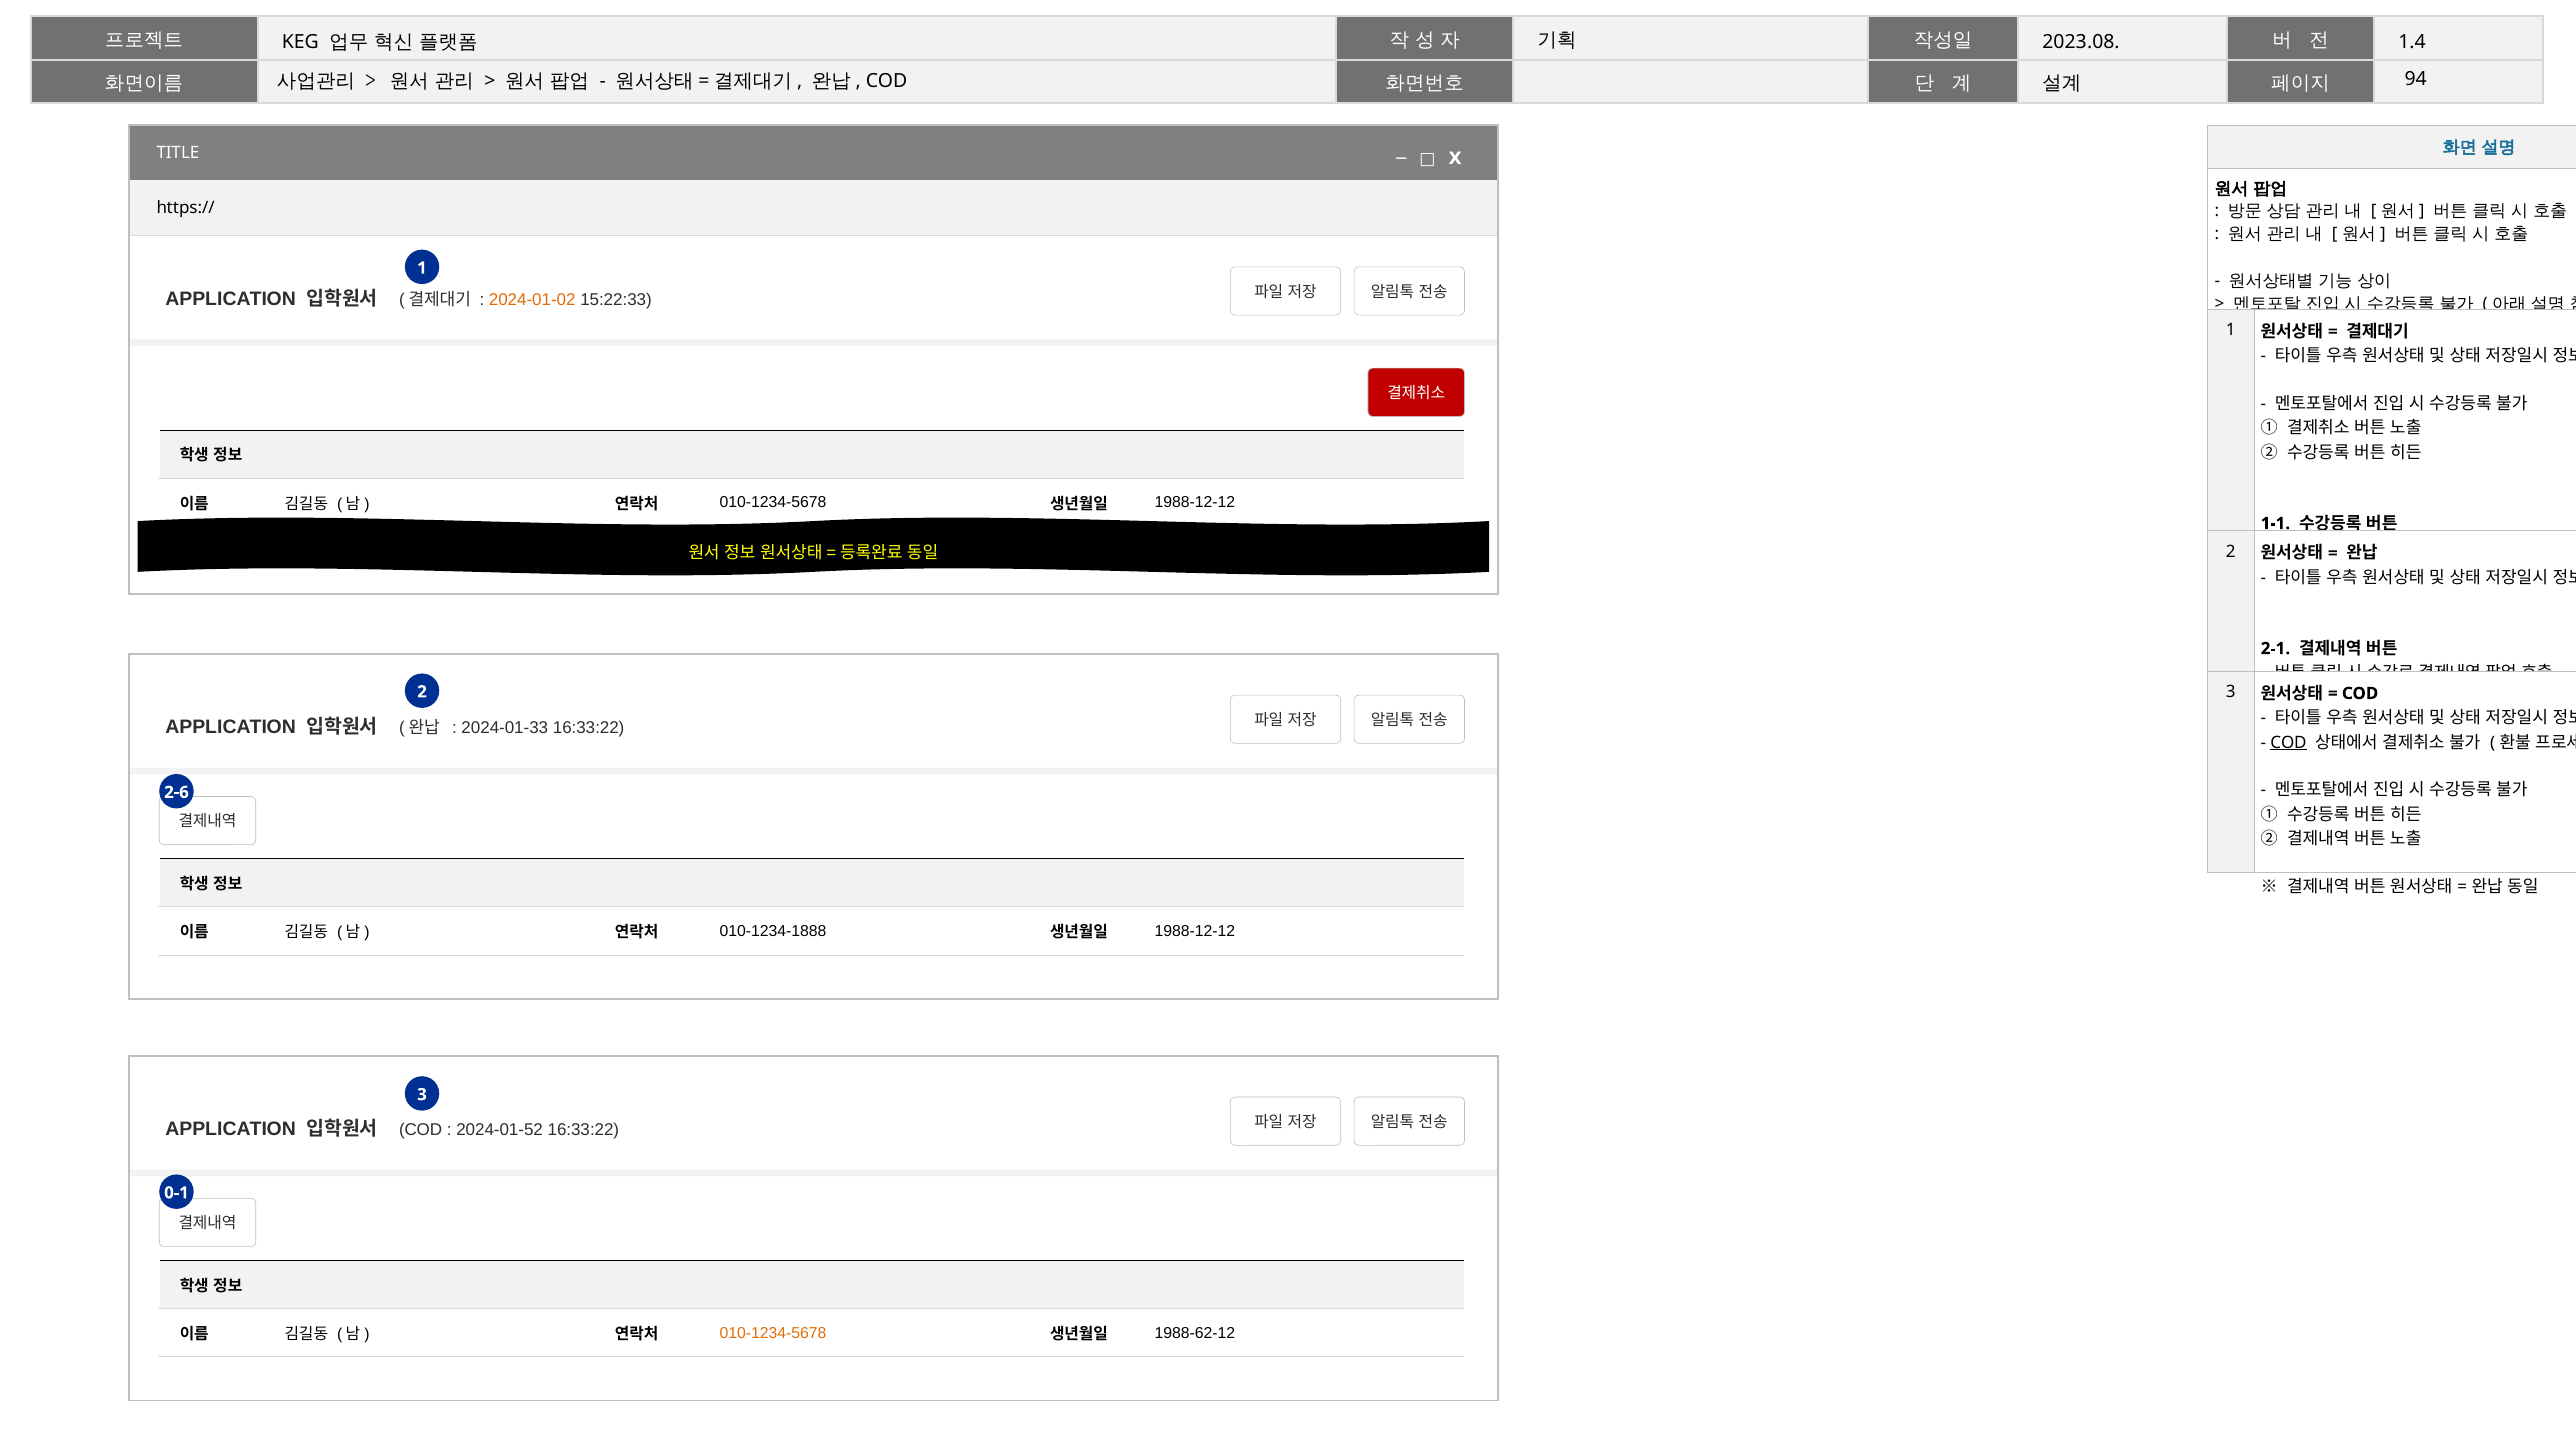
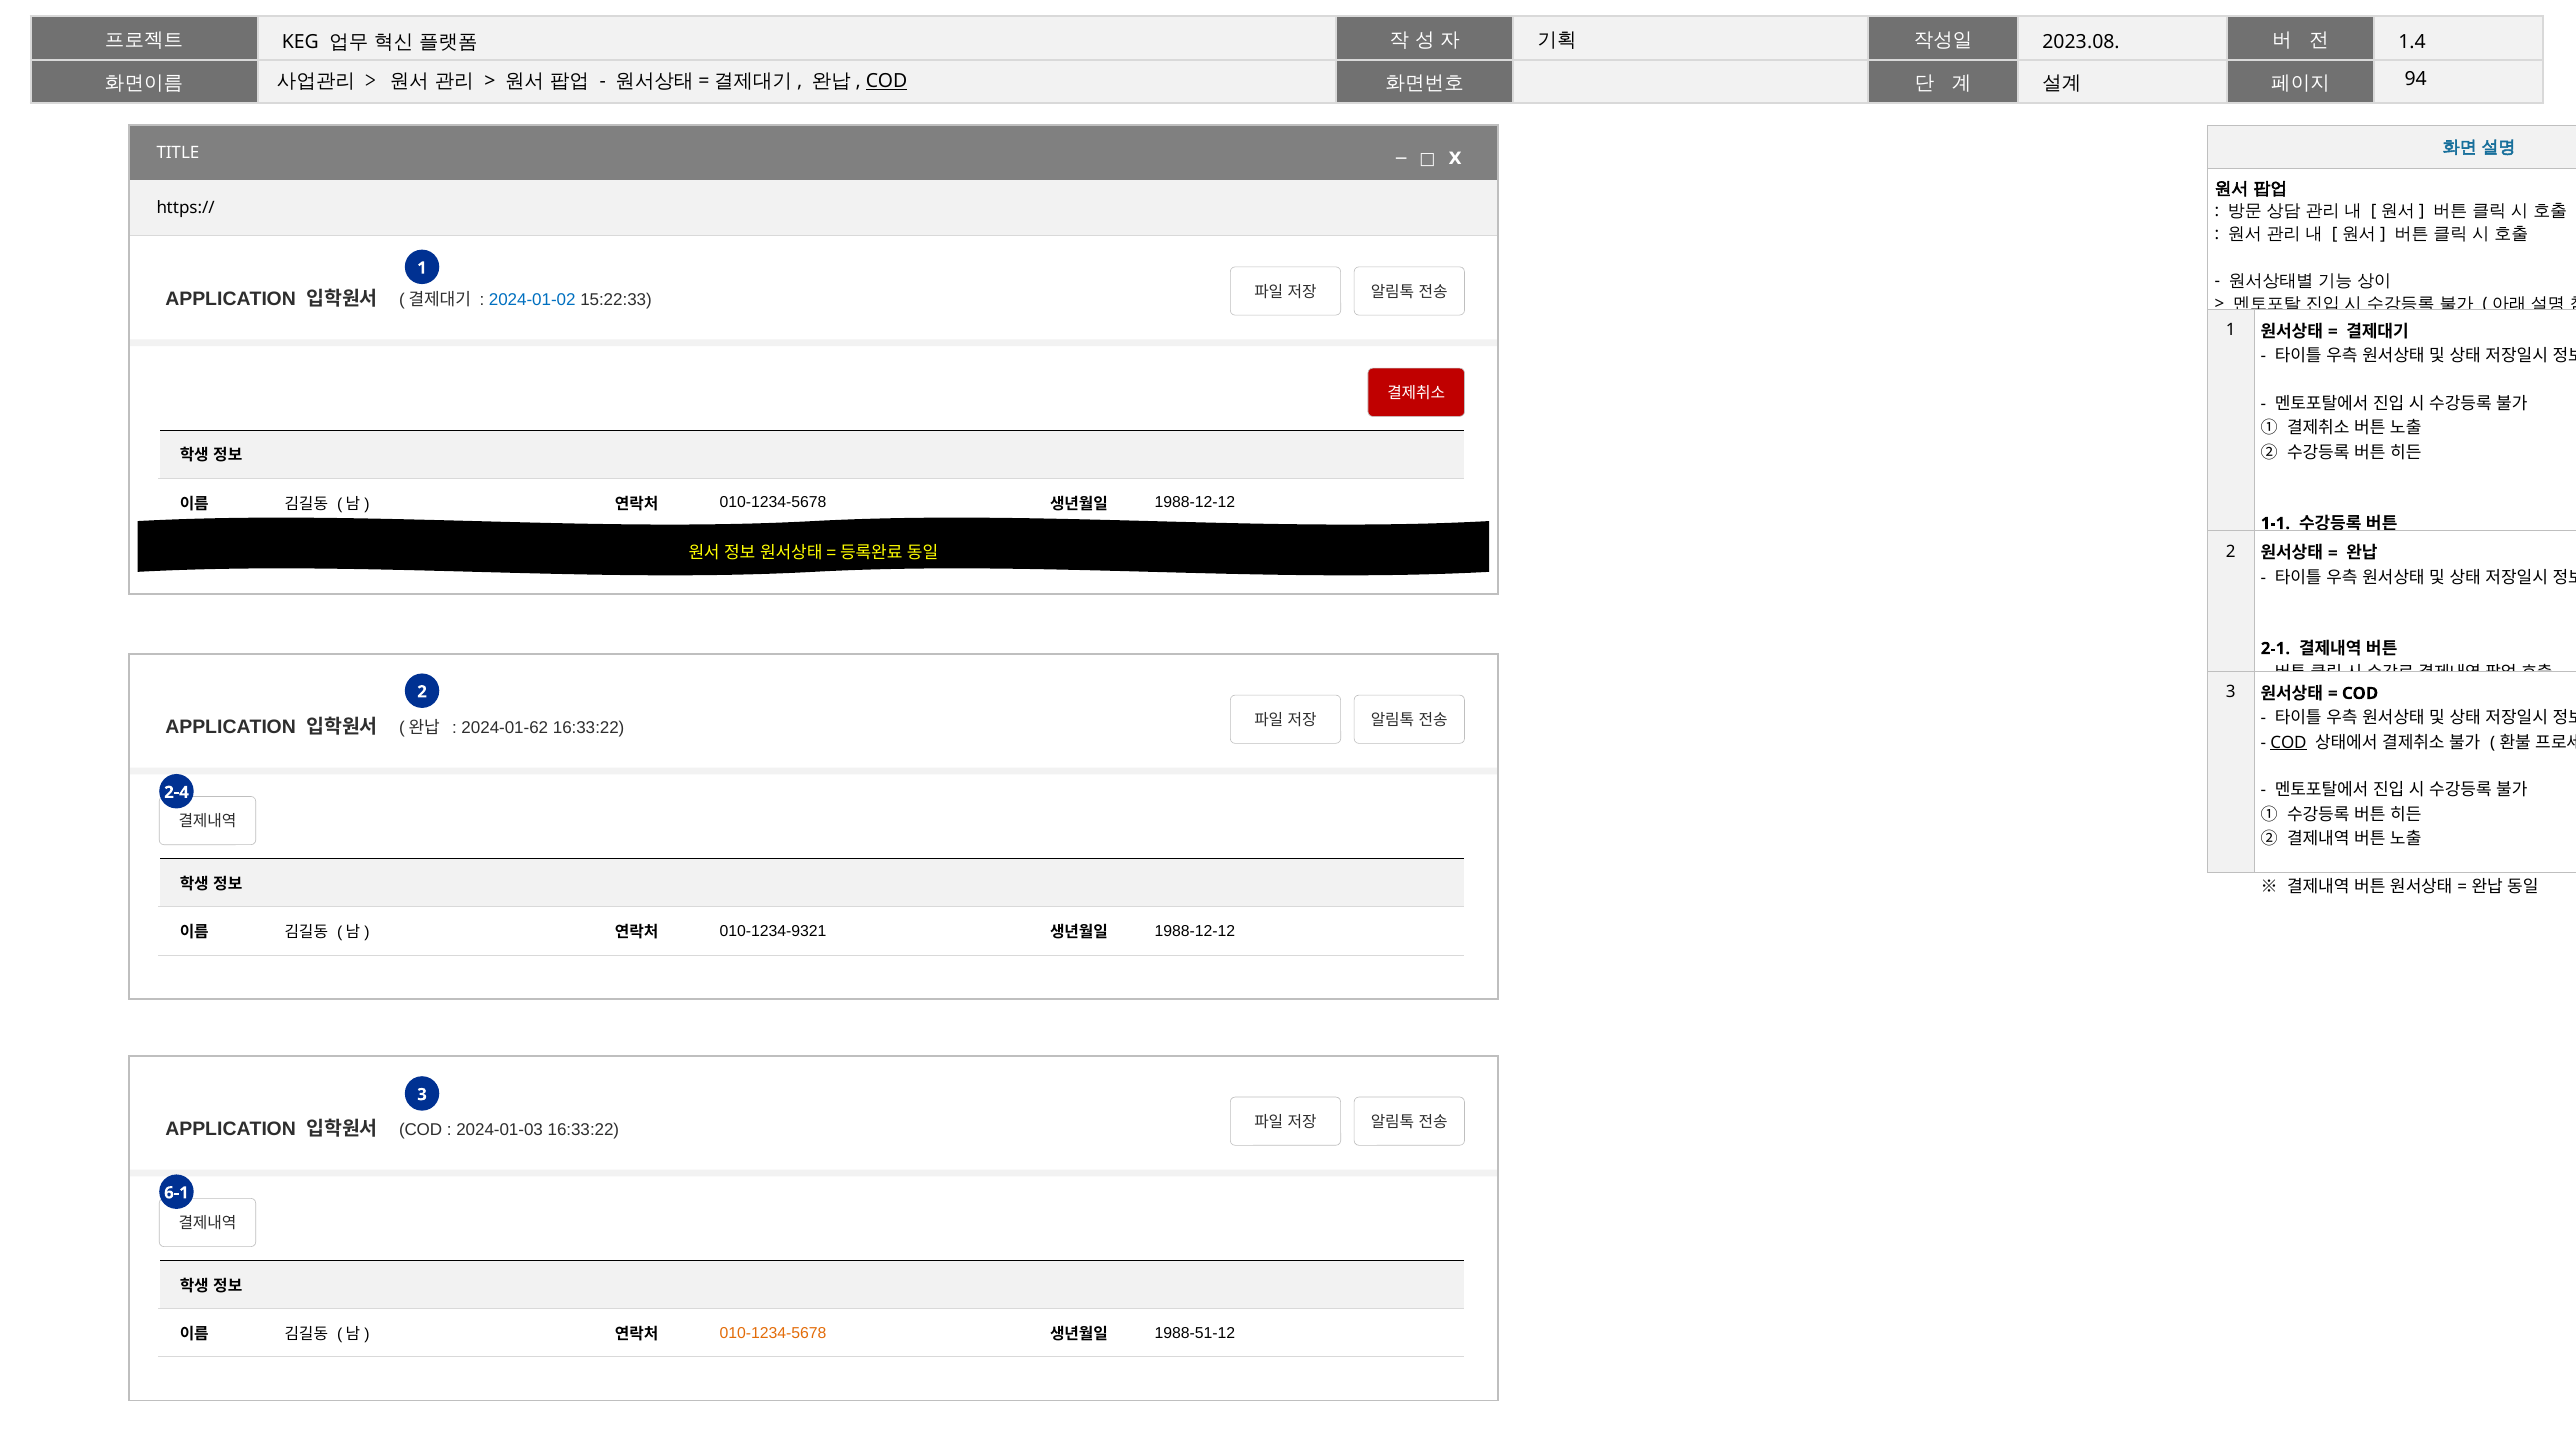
COD at (887, 81) underline: none -> present
2024-01-02 colour: orange -> blue
2024-01-33: 2024-01-33 -> 2024-01-62
2-6: 2-6 -> 2-4
010-1234-1888: 010-1234-1888 -> 010-1234-9321
2024-01-52: 2024-01-52 -> 2024-01-03
0-1: 0-1 -> 6-1
1988-62-12: 1988-62-12 -> 1988-51-12
